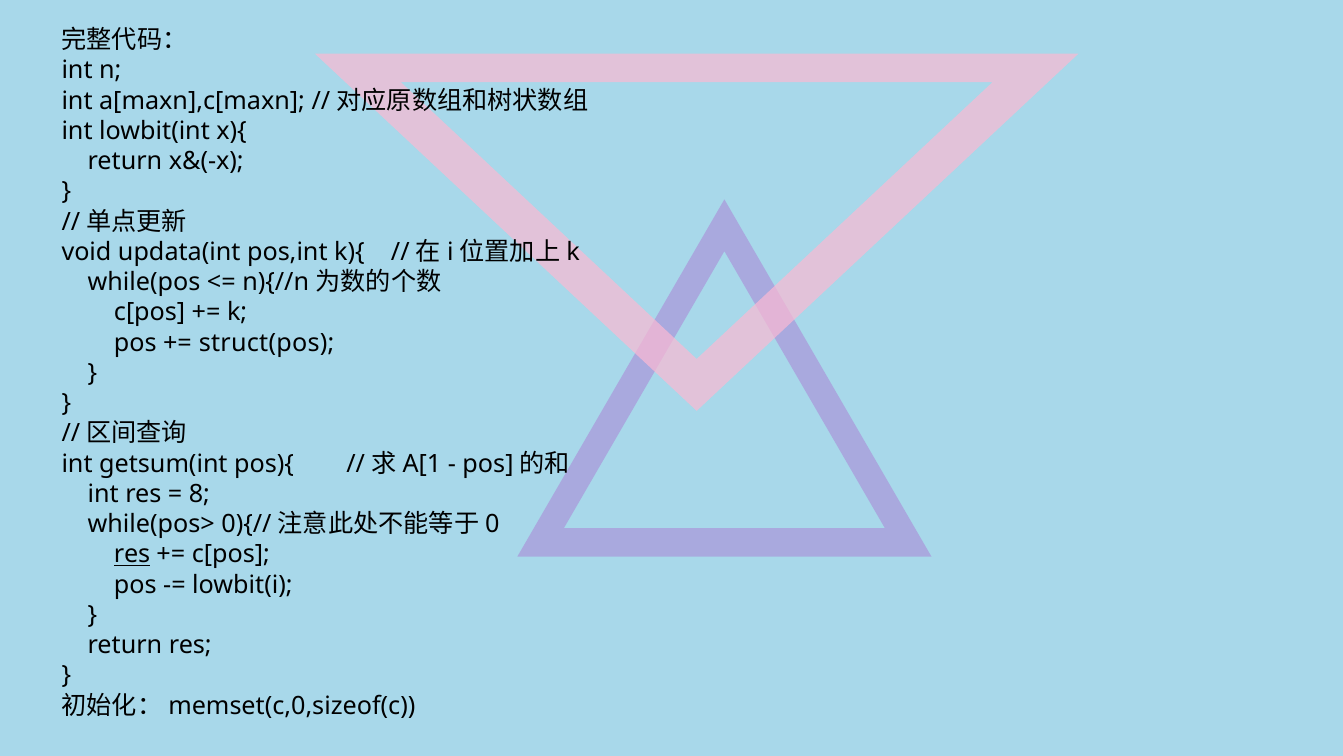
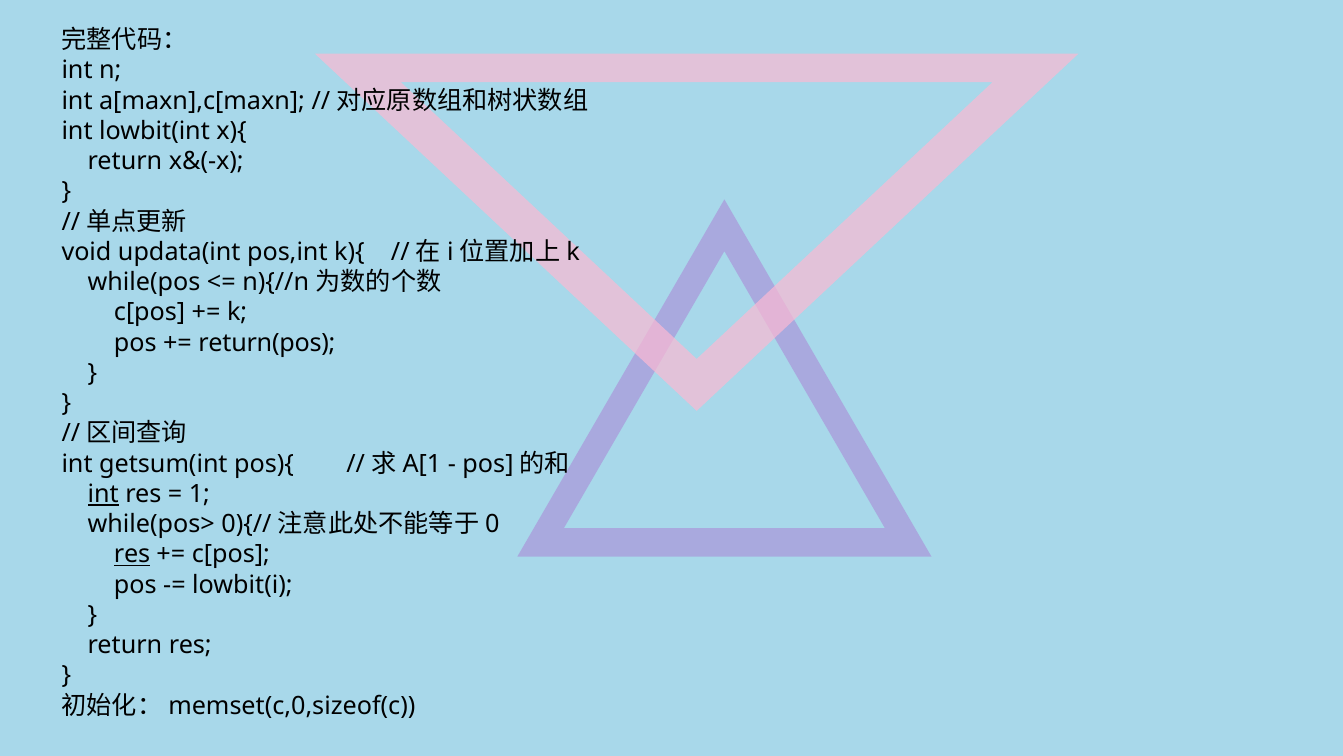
struct(pos: struct(pos -> return(pos
int at (103, 494) underline: none -> present
8: 8 -> 1
